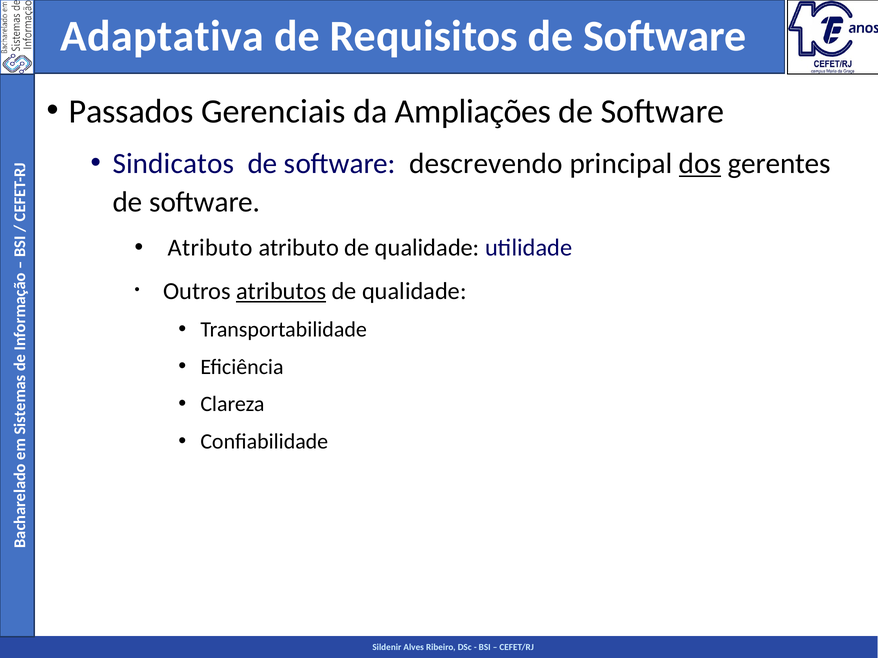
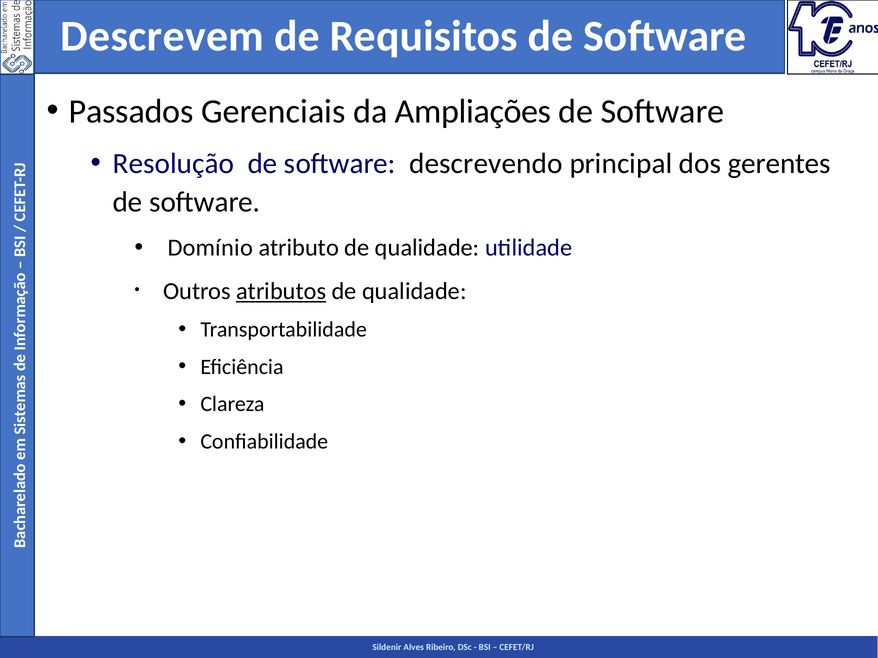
Adaptativa: Adaptativa -> Descrevem
Sindicatos: Sindicatos -> Resolução
dos underline: present -> none
Atributo at (210, 248): Atributo -> Domínio
